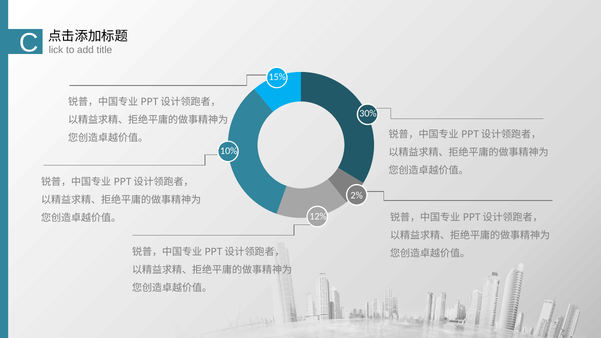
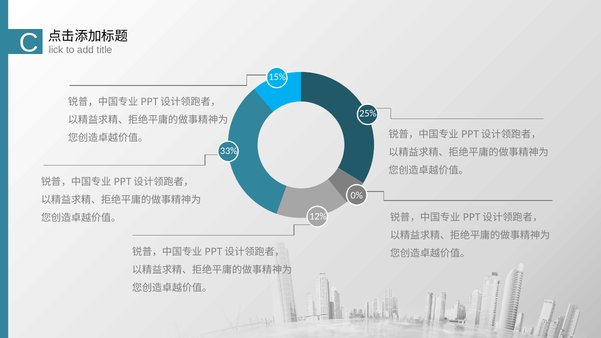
30%: 30% -> 25%
10%: 10% -> 33%
2%: 2% -> 0%
